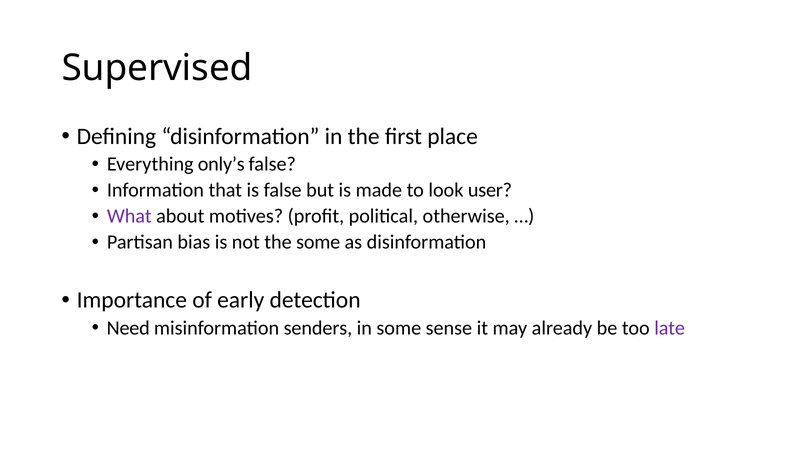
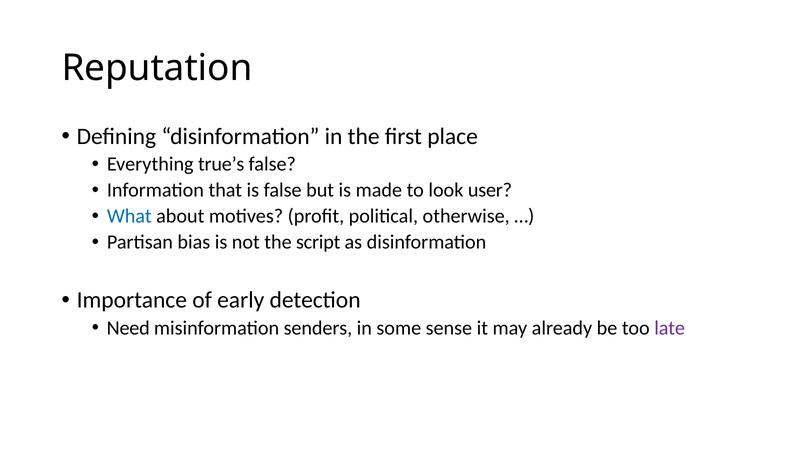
Supervised: Supervised -> Reputation
only’s: only’s -> true’s
What colour: purple -> blue
the some: some -> script
